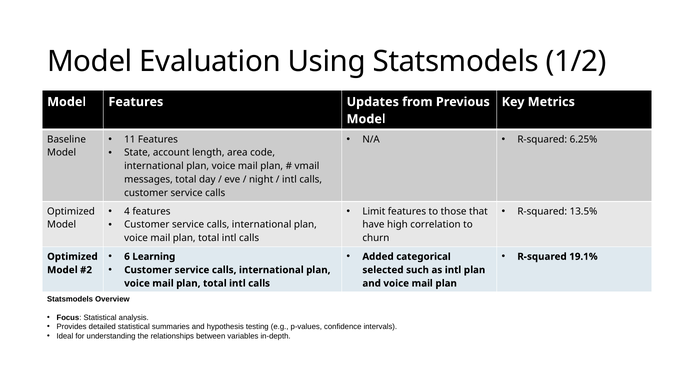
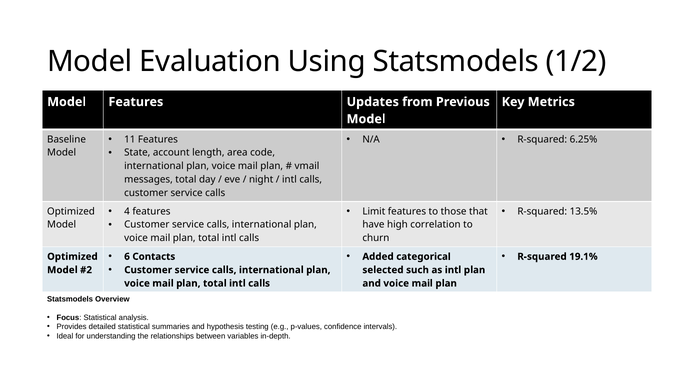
Learning: Learning -> Contacts
